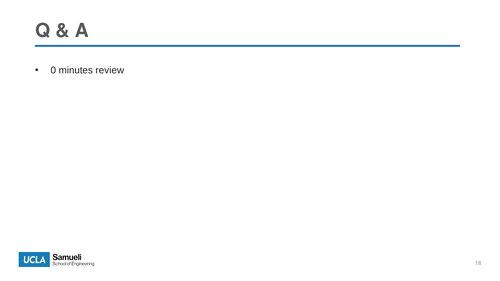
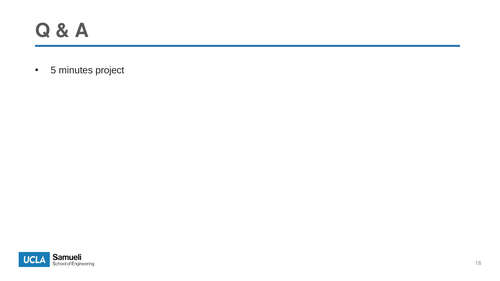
0: 0 -> 5
review: review -> project
